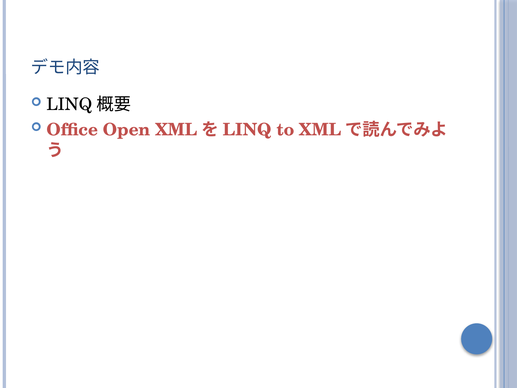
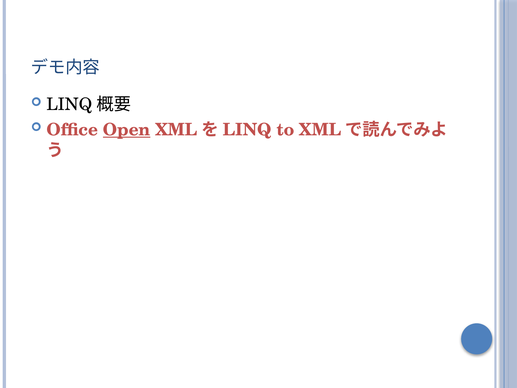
Open underline: none -> present
